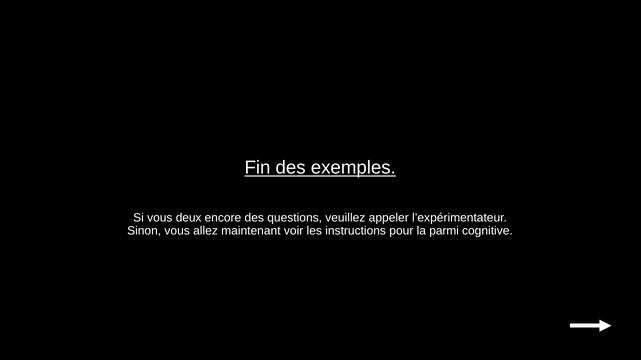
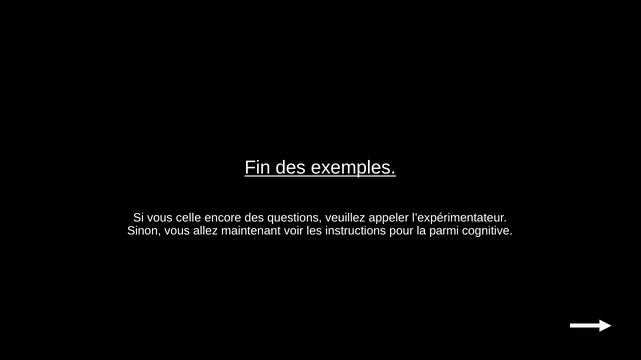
deux: deux -> celle
